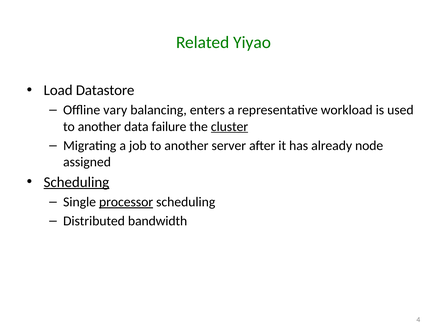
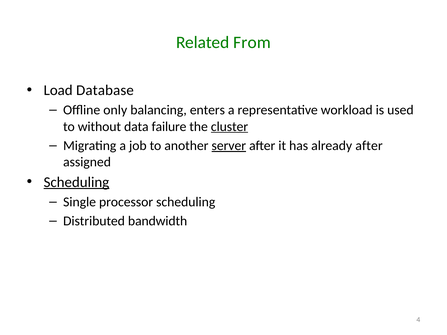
Yiyao: Yiyao -> From
Datastore: Datastore -> Database
vary: vary -> only
another at (99, 127): another -> without
server underline: none -> present
already node: node -> after
processor underline: present -> none
